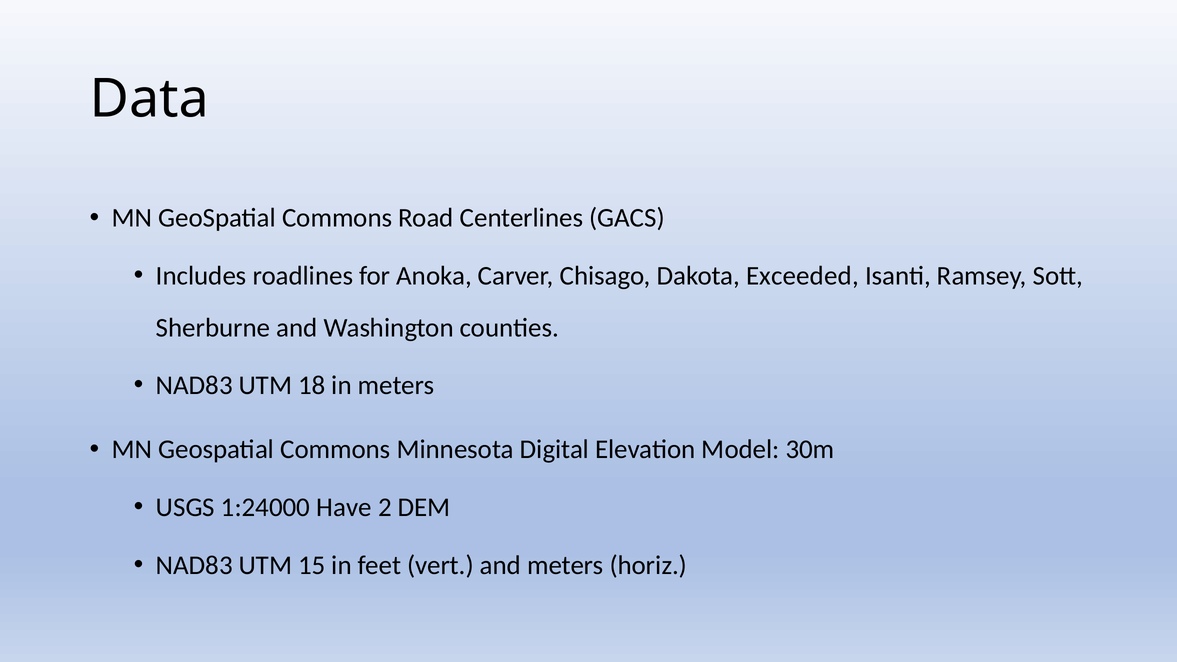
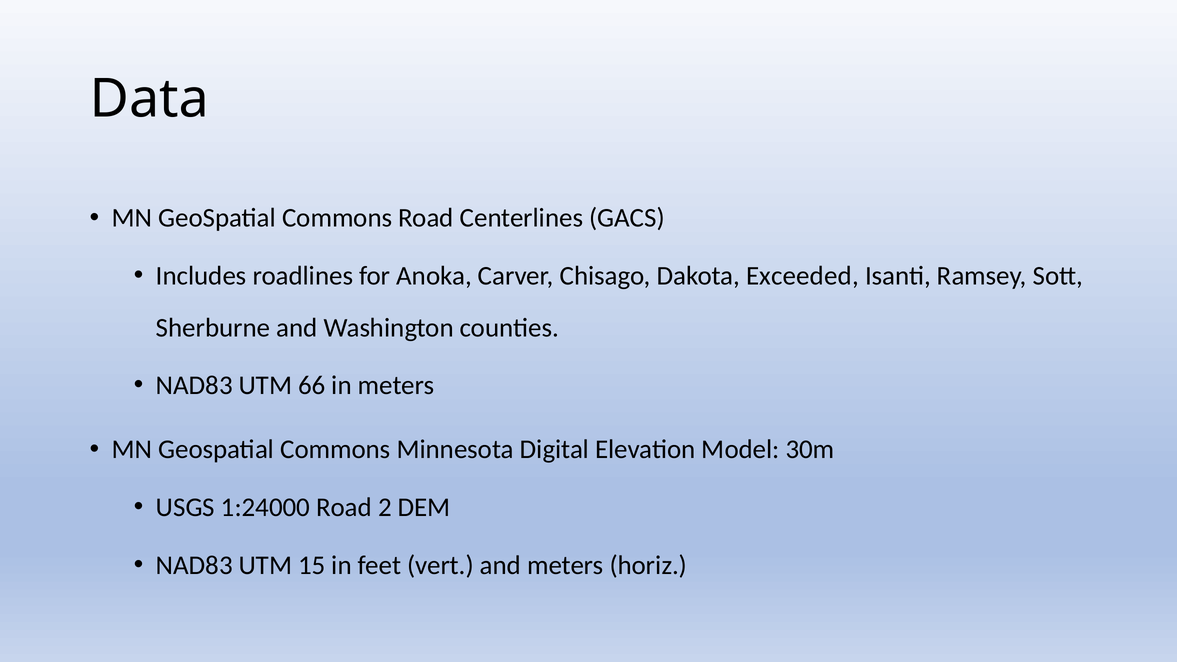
18: 18 -> 66
1:24000 Have: Have -> Road
